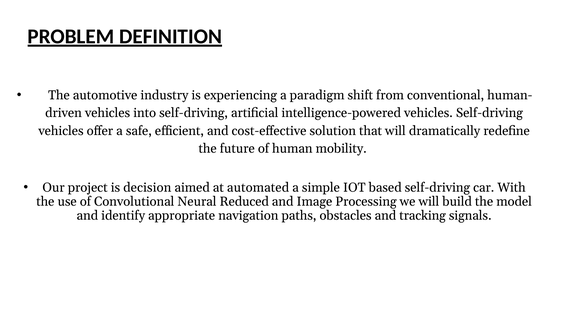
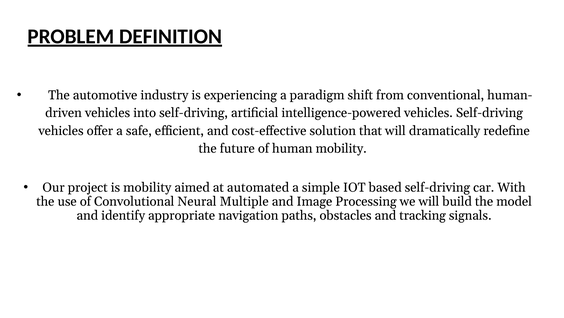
is decision: decision -> mobility
Reduced: Reduced -> Multiple
